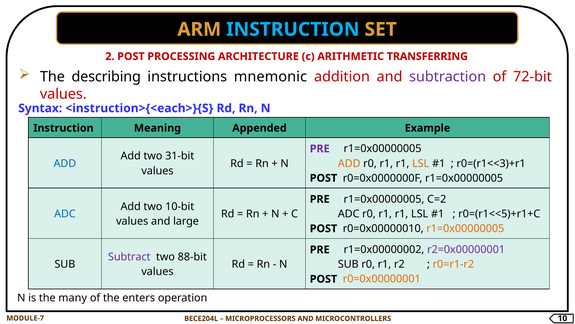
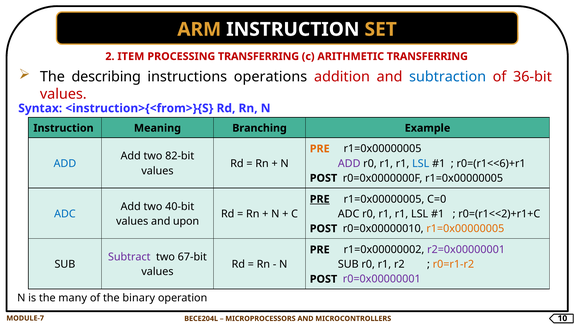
INSTRUCTION at (293, 29) colour: light blue -> white
2 POST: POST -> ITEM
PROCESSING ARCHITECTURE: ARCHITECTURE -> TRANSFERRING
mnemonic: mnemonic -> operations
subtraction colour: purple -> blue
72-bit: 72-bit -> 36-bit
<instruction>{<each>}{S: <instruction>{<each>}{S -> <instruction>{<from>}{S
Appended: Appended -> Branching
PRE at (320, 148) colour: purple -> orange
31-bit: 31-bit -> 82-bit
ADD at (349, 163) colour: orange -> purple
LSL at (421, 163) colour: orange -> blue
r0=(r1<<3)+r1: r0=(r1<<3)+r1 -> r0=(r1<<6)+r1
PRE at (320, 199) underline: none -> present
C=2: C=2 -> C=0
10-bit: 10-bit -> 40-bit
r0=(r1<<5)+r1+C: r0=(r1<<5)+r1+C -> r0=(r1<<2)+r1+C
large: large -> upon
88-bit: 88-bit -> 67-bit
r0=0x00000001 colour: orange -> purple
enters: enters -> binary
